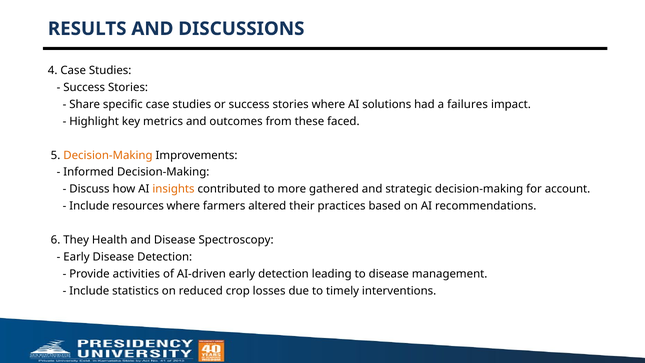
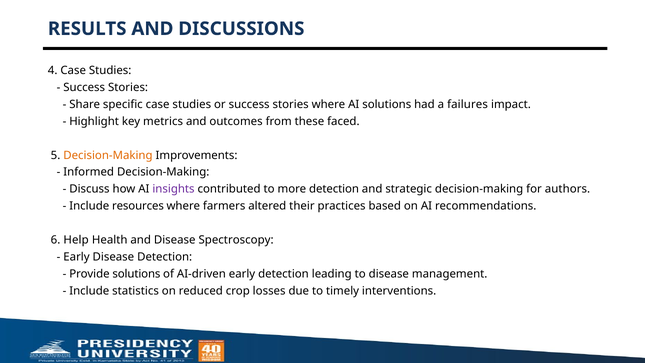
insights colour: orange -> purple
more gathered: gathered -> detection
account: account -> authors
They: They -> Help
Provide activities: activities -> solutions
